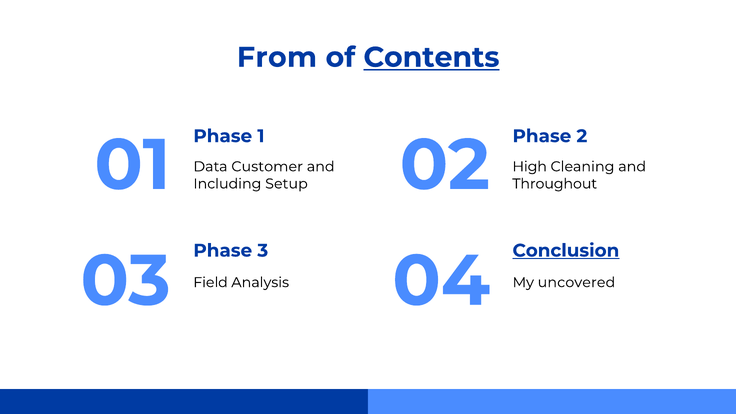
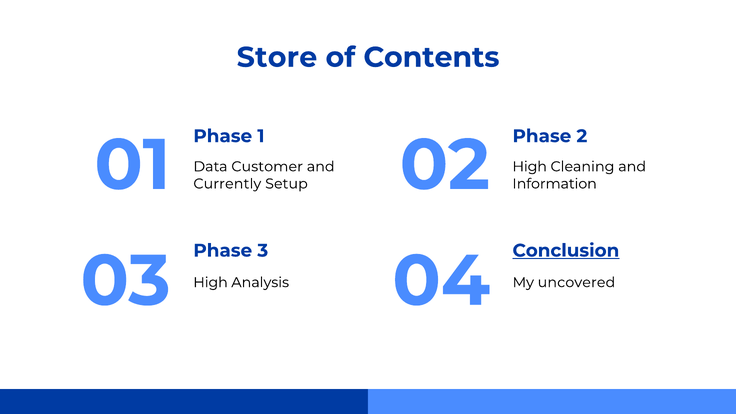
From: From -> Store
Contents underline: present -> none
Including: Including -> Currently
Throughout: Throughout -> Information
03 Field: Field -> High
